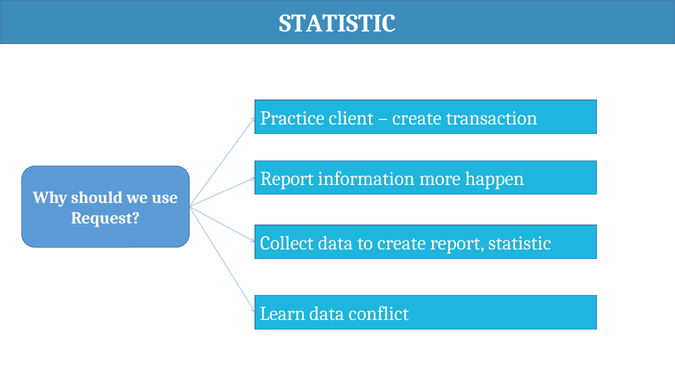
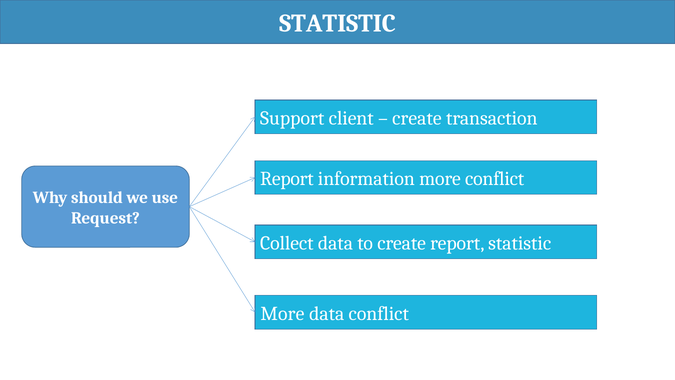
Practice: Practice -> Support
more happen: happen -> conflict
Learn at (283, 313): Learn -> More
